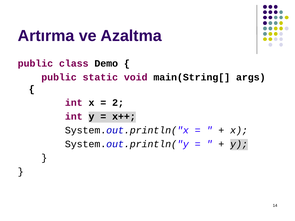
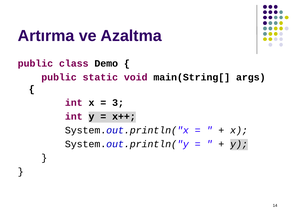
2: 2 -> 3
